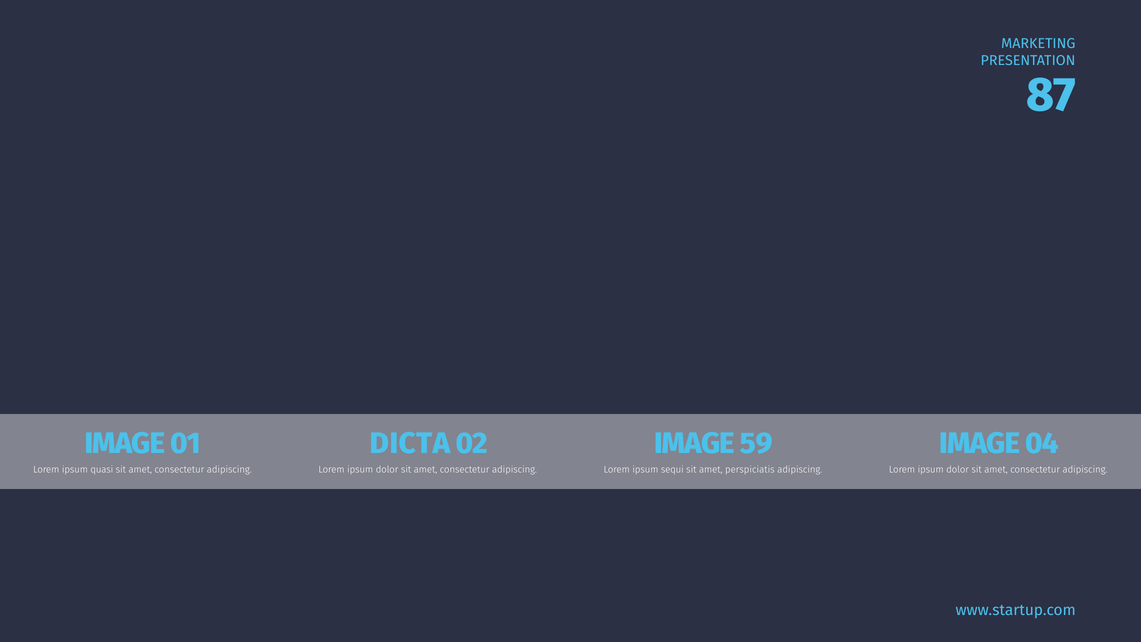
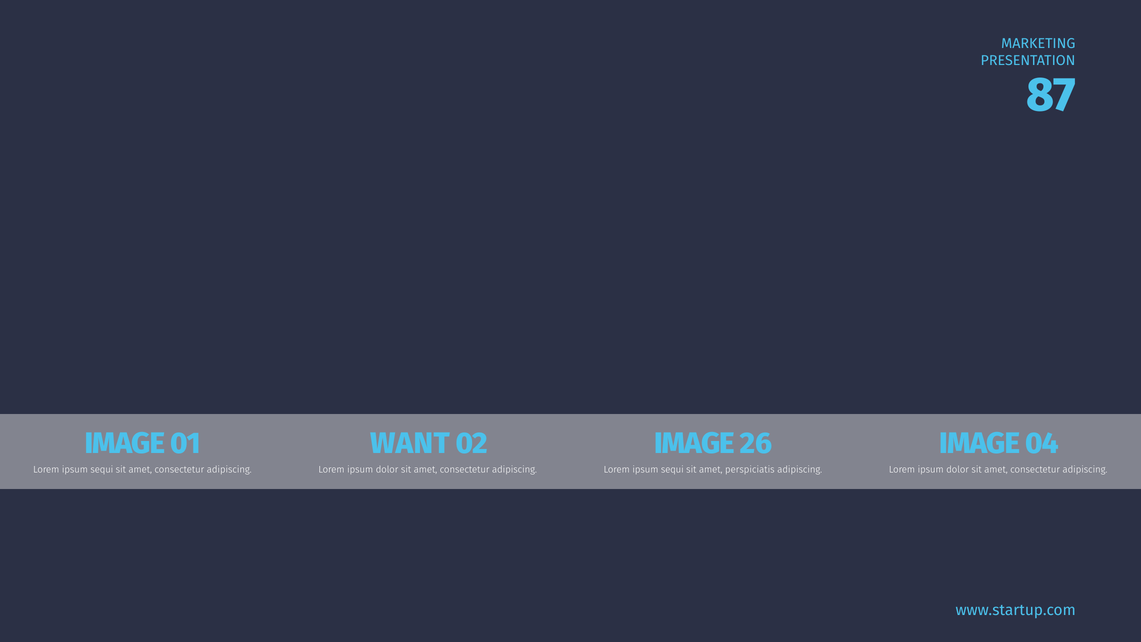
DICTA: DICTA -> WANT
59: 59 -> 26
quasi at (102, 469): quasi -> sequi
